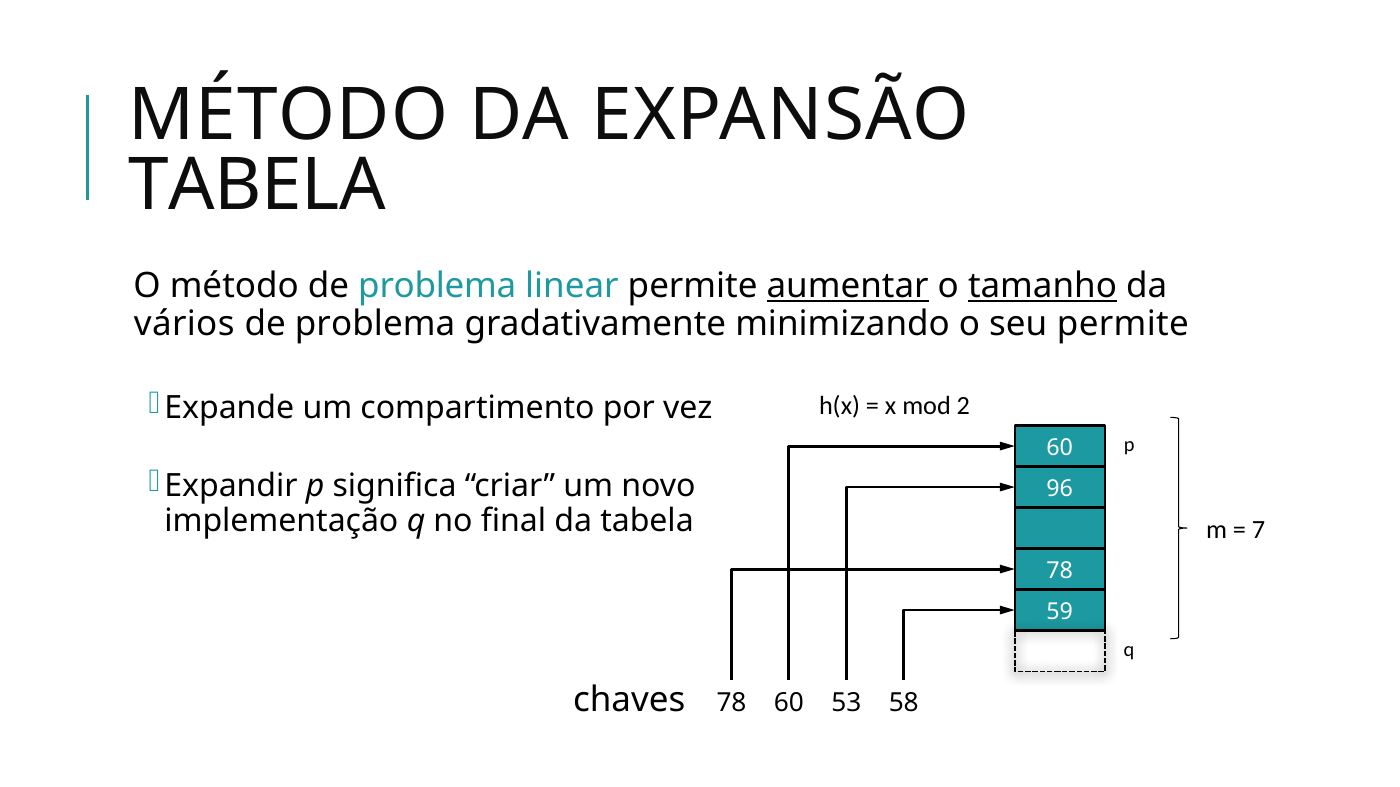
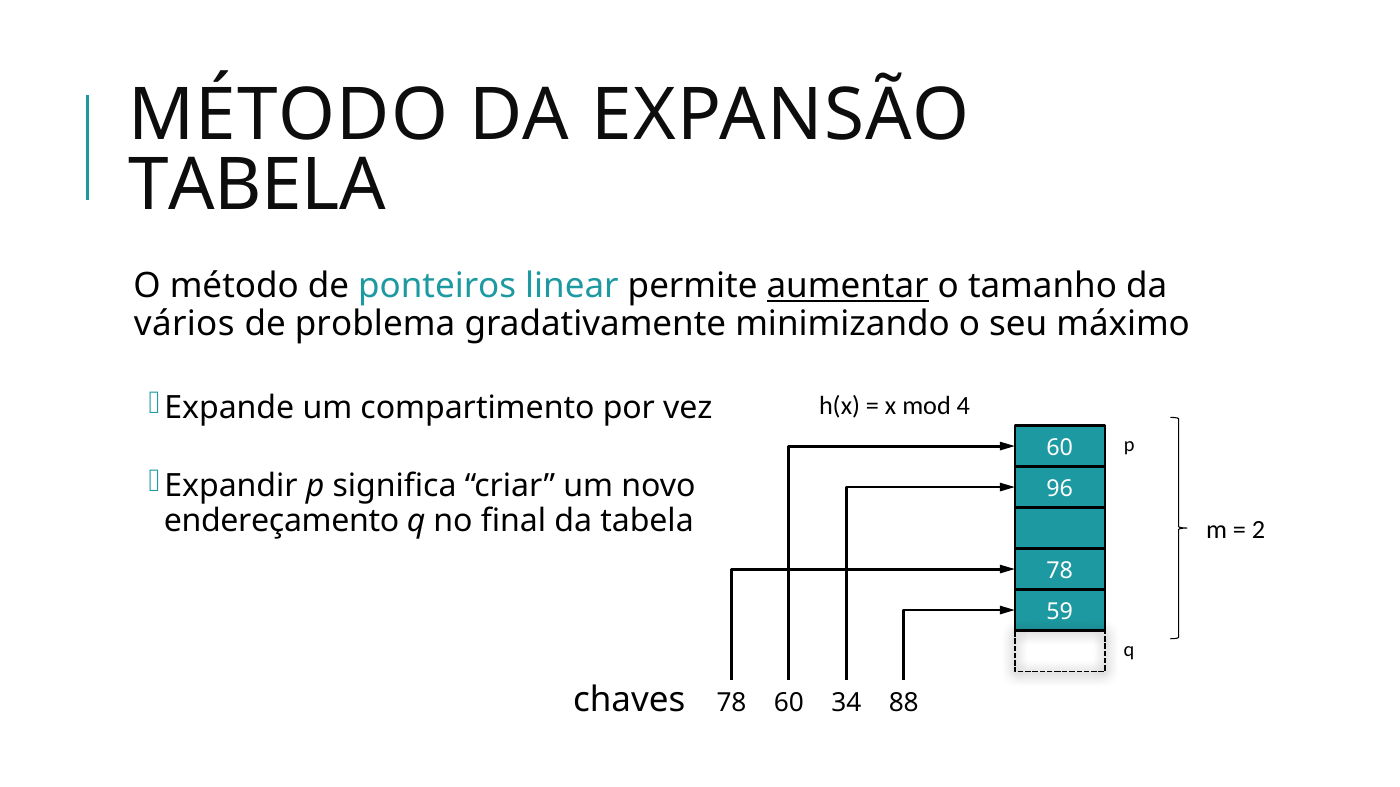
método de problema: problema -> ponteiros
tamanho underline: present -> none
seu permite: permite -> máximo
2: 2 -> 4
implementação: implementação -> endereçamento
7: 7 -> 2
53: 53 -> 34
58: 58 -> 88
